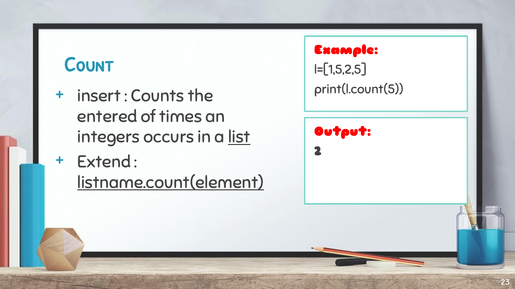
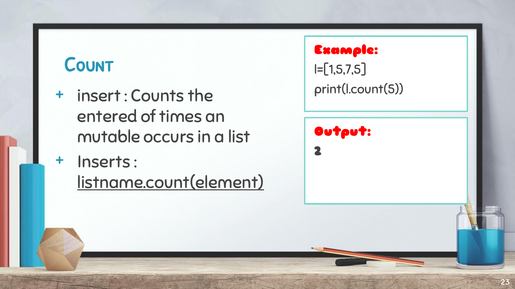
l=[1,5,2,5: l=[1,5,2,5 -> l=[1,5,7,5
integers: integers -> mutable
list underline: present -> none
Extend: Extend -> Inserts
